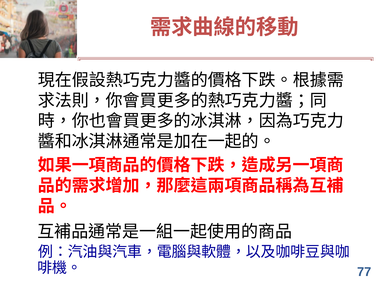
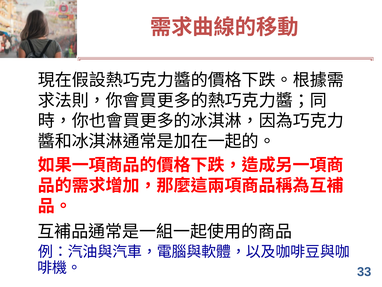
77: 77 -> 33
